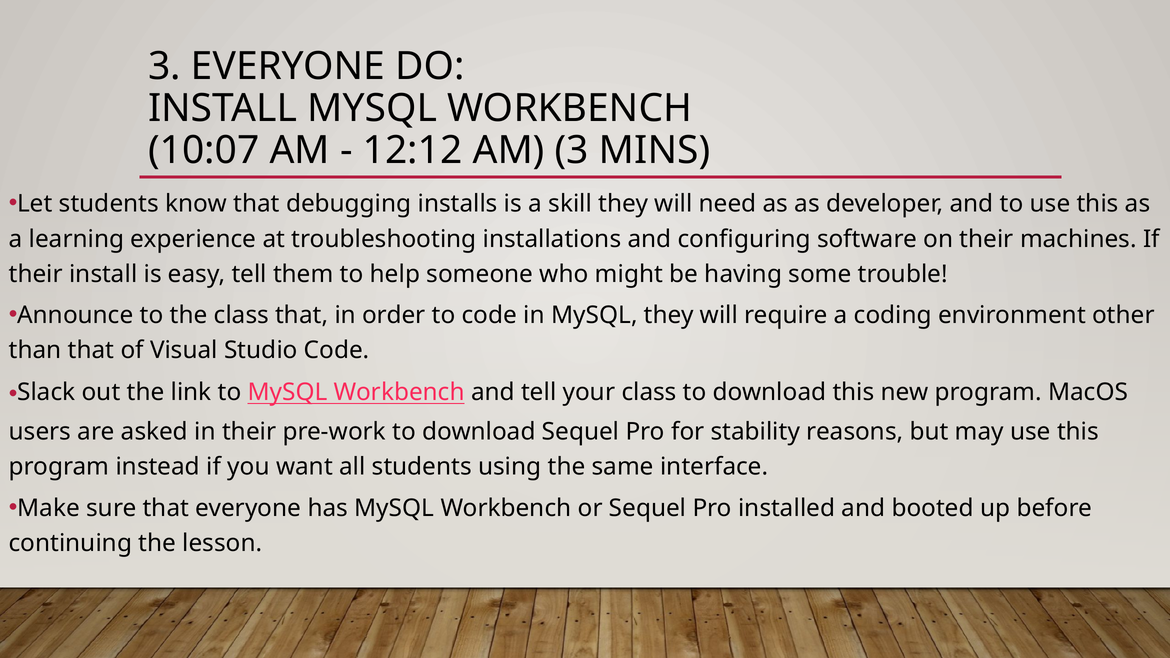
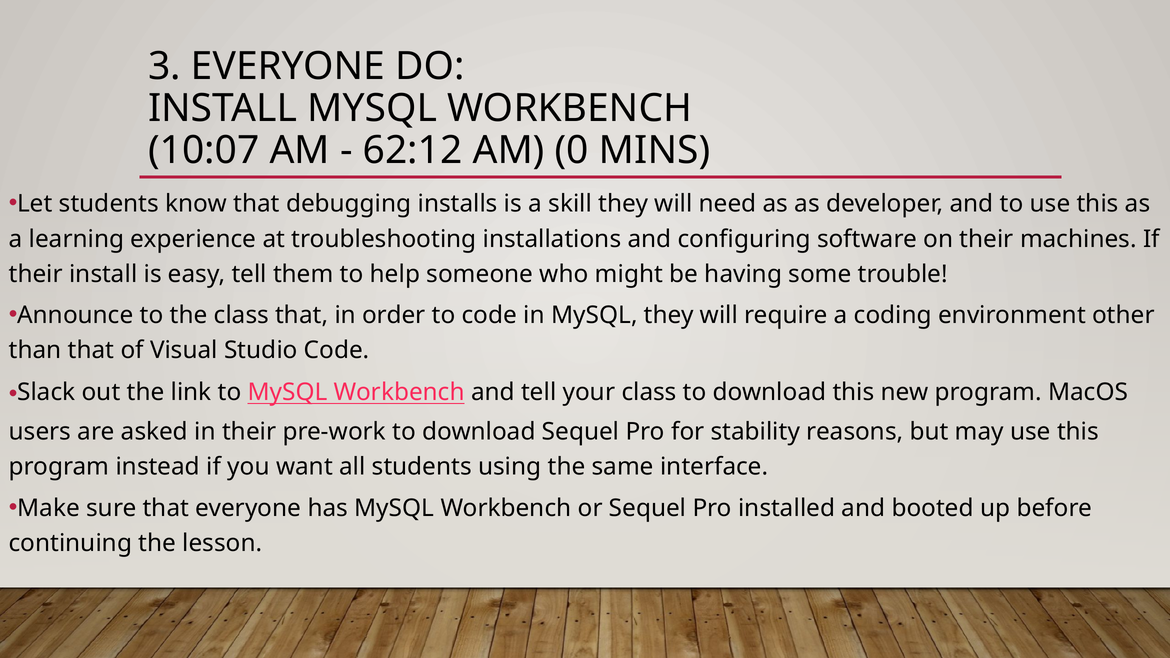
12:12: 12:12 -> 62:12
AM 3: 3 -> 0
